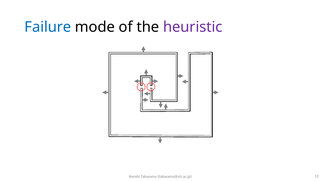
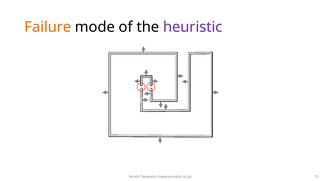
Failure colour: blue -> orange
